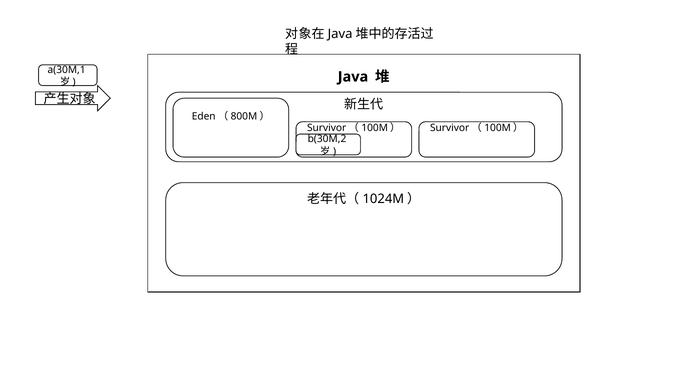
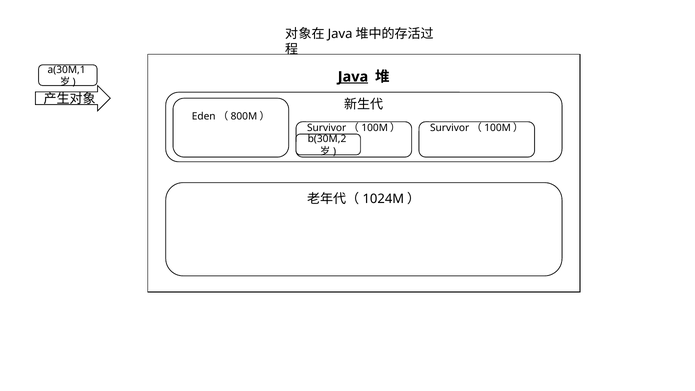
Java underline: none -> present
